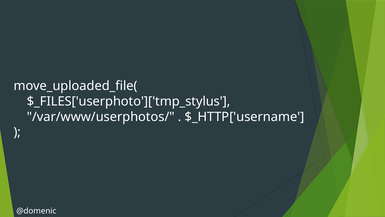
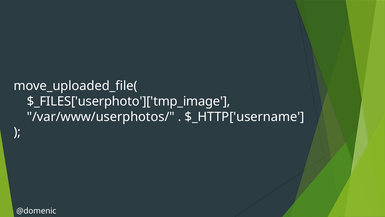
$_FILES['userphoto']['tmp_stylus: $_FILES['userphoto']['tmp_stylus -> $_FILES['userphoto']['tmp_image
